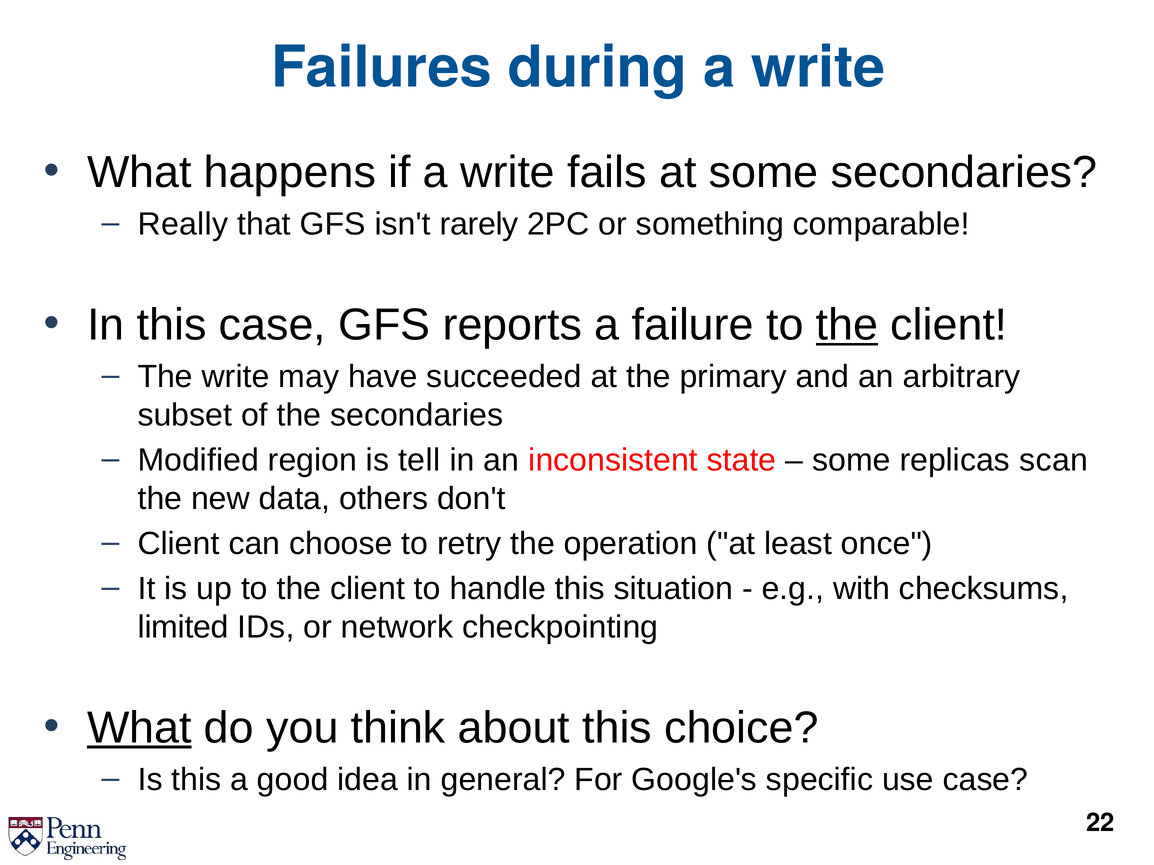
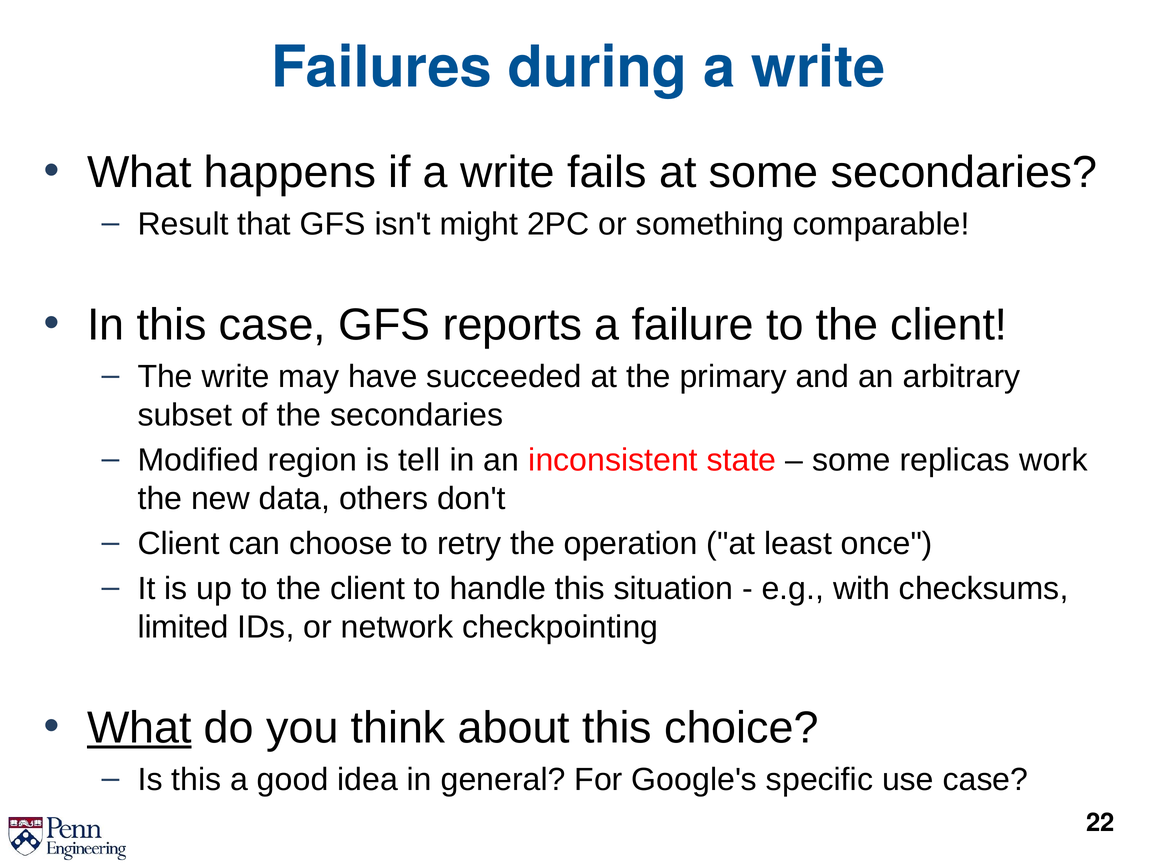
Really: Really -> Result
rarely: rarely -> might
the at (847, 325) underline: present -> none
scan: scan -> work
